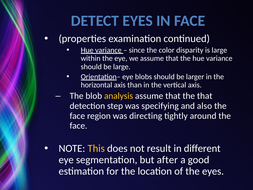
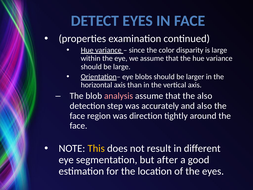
analysis colour: yellow -> pink
the that: that -> also
specifying: specifying -> accurately
directing: directing -> direction
